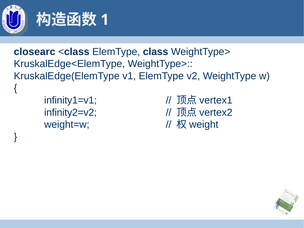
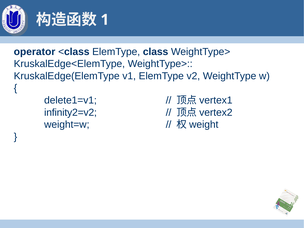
closearc: closearc -> operator
infinity1=v1: infinity1=v1 -> delete1=v1
